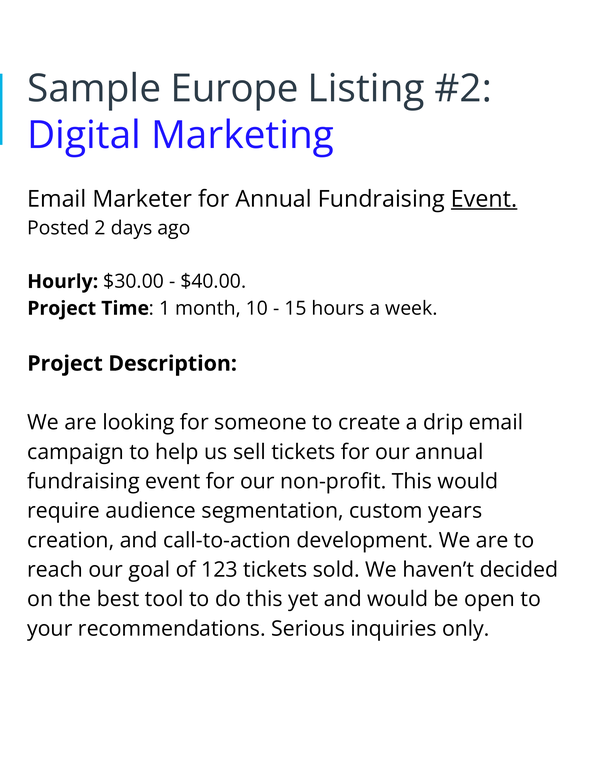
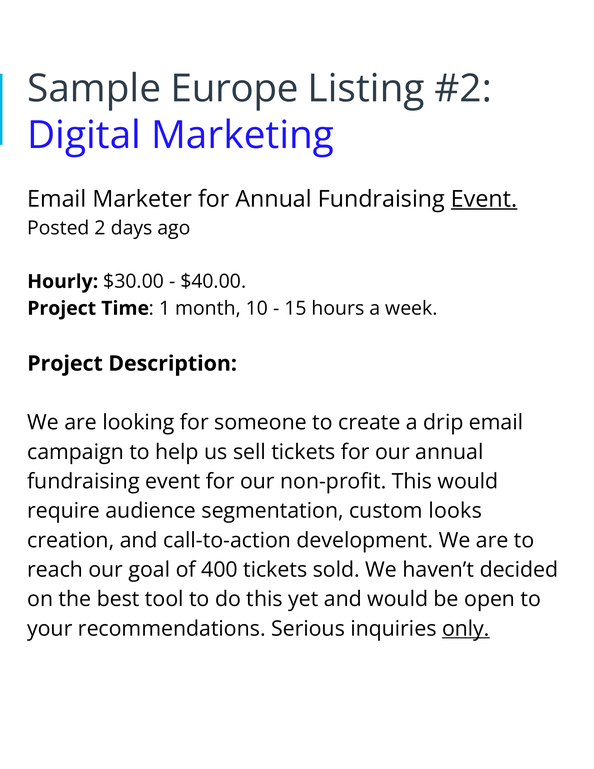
years: years -> looks
123: 123 -> 400
only underline: none -> present
